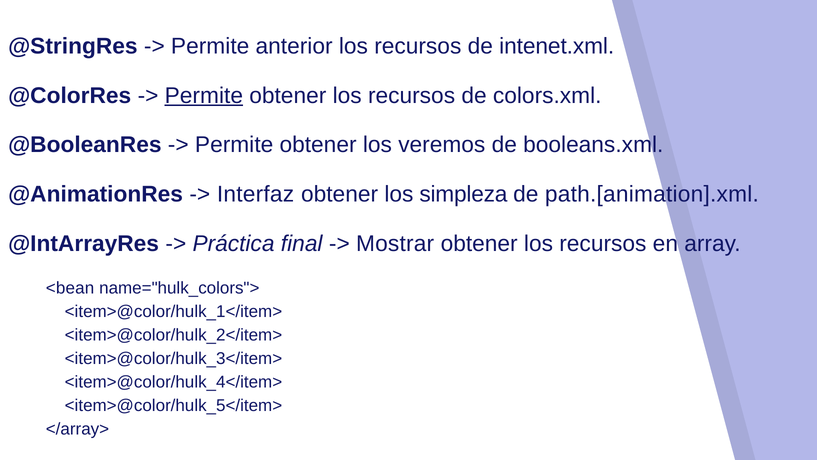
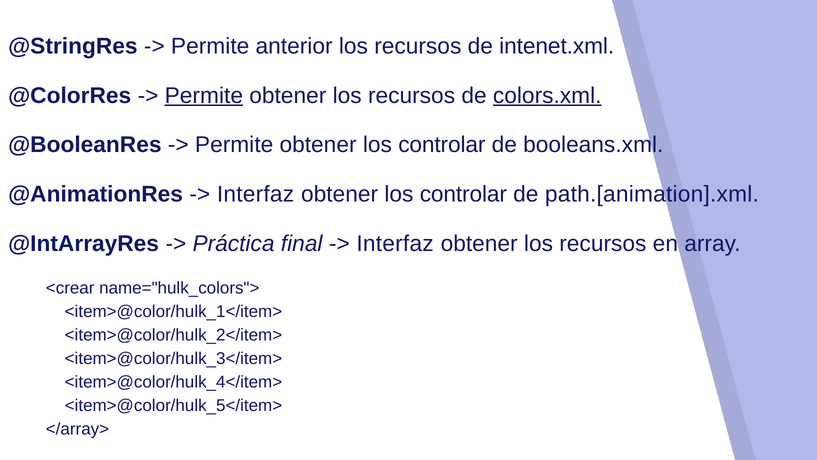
colors.xml underline: none -> present
Permite obtener los veremos: veremos -> controlar
simpleza at (463, 194): simpleza -> controlar
Mostrar at (395, 243): Mostrar -> Interfaz
<bean: <bean -> <crear
